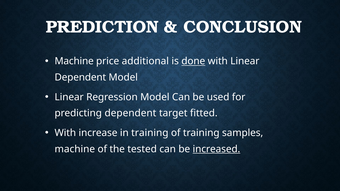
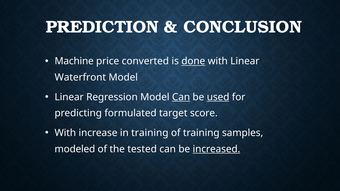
additional: additional -> converted
Dependent at (80, 77): Dependent -> Waterfront
Can at (181, 97) underline: none -> present
used underline: none -> present
predicting dependent: dependent -> formulated
fitted: fitted -> score
machine at (75, 149): machine -> modeled
